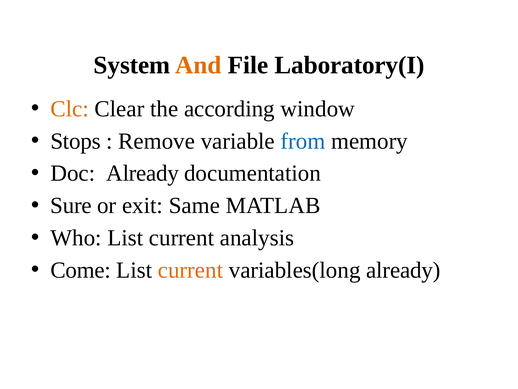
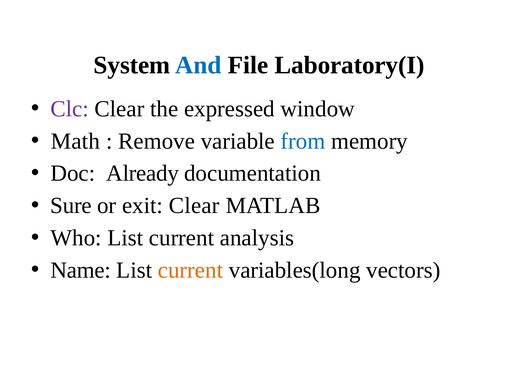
And colour: orange -> blue
Clc colour: orange -> purple
according: according -> expressed
Stops: Stops -> Math
exit Same: Same -> Clear
Come: Come -> Name
variables(long already: already -> vectors
